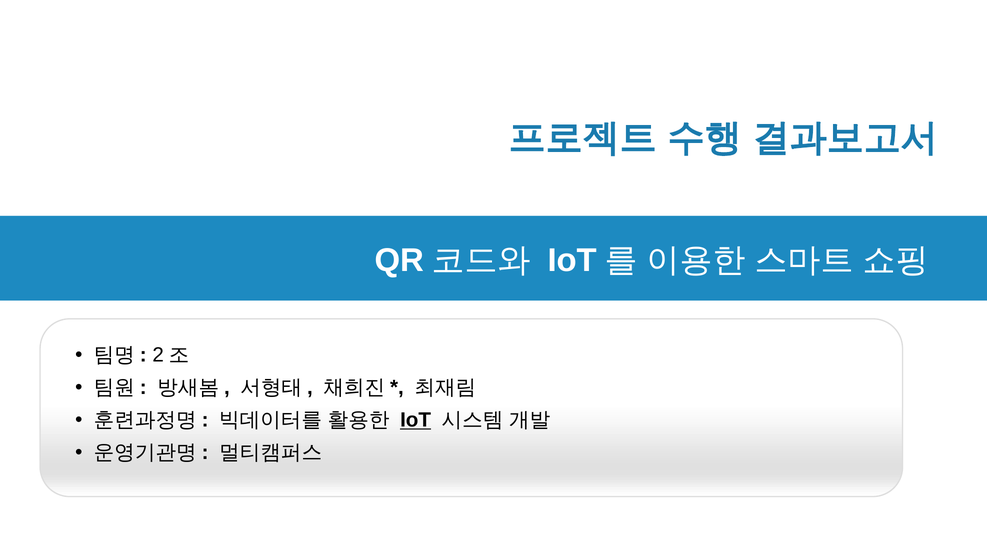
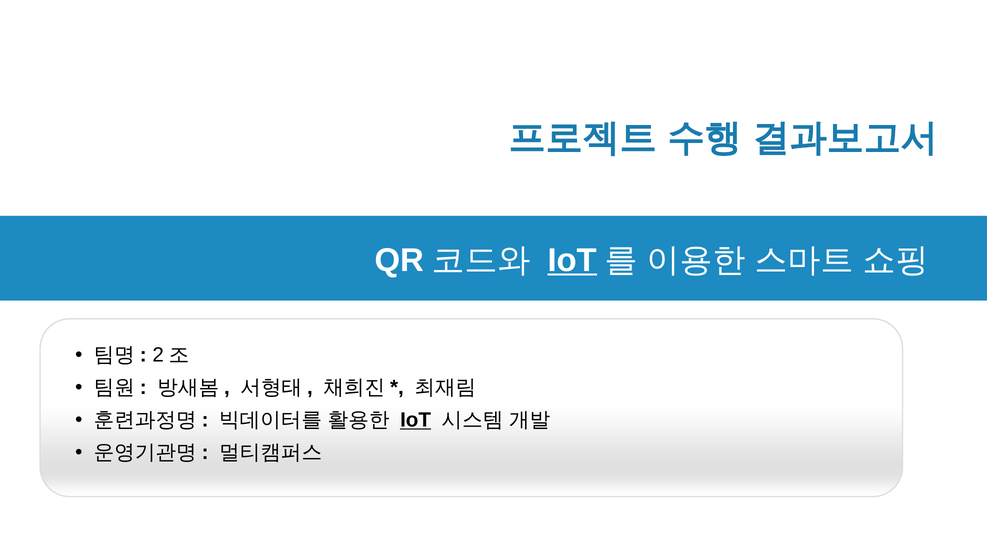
IoT at (572, 260) underline: none -> present
